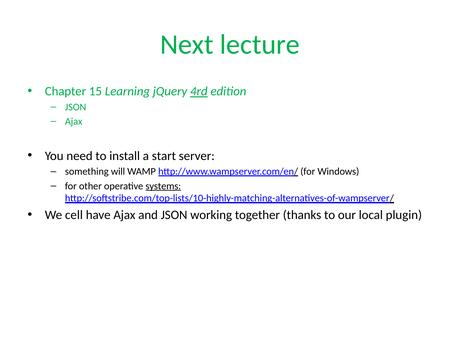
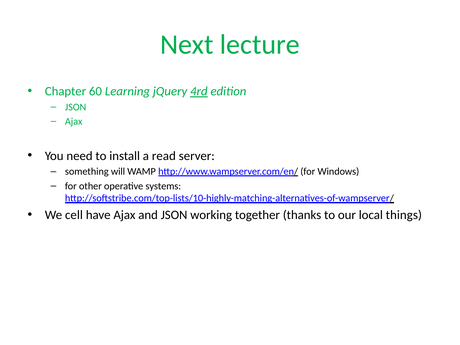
15: 15 -> 60
start: start -> read
systems underline: present -> none
plugin: plugin -> things
